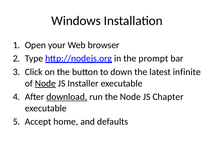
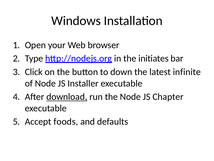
prompt: prompt -> initiates
Node at (45, 83) underline: present -> none
home: home -> foods
